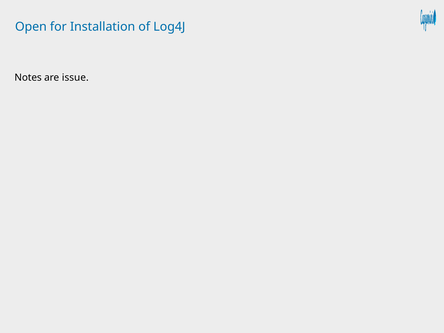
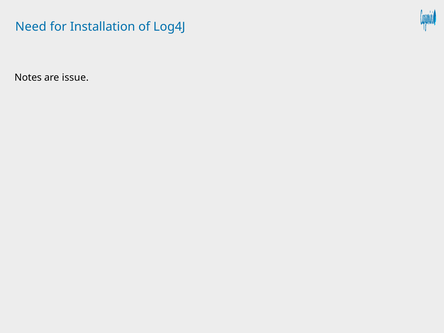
Open: Open -> Need
